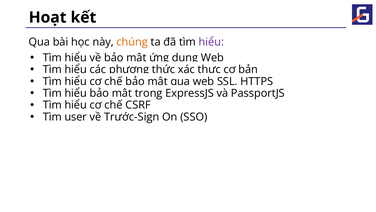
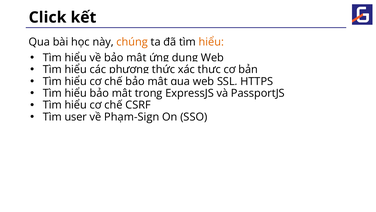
Hoạt: Hoạt -> Click
hiểu at (211, 42) colour: purple -> orange
Trước-Sign: Trước-Sign -> Phạm-Sign
